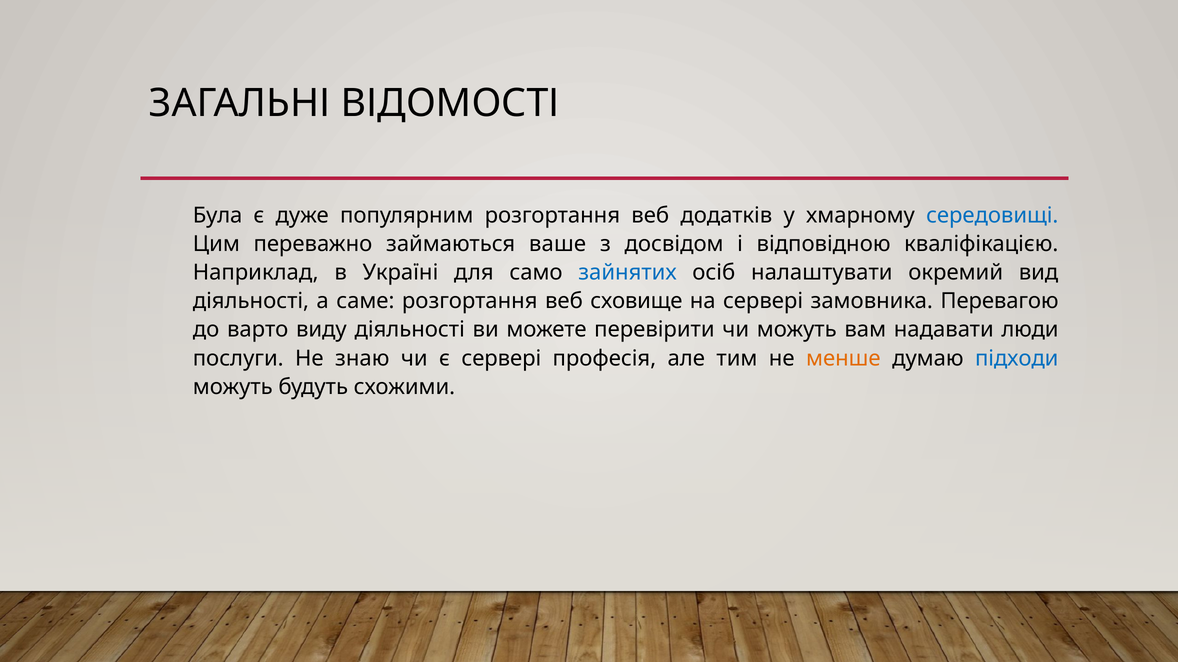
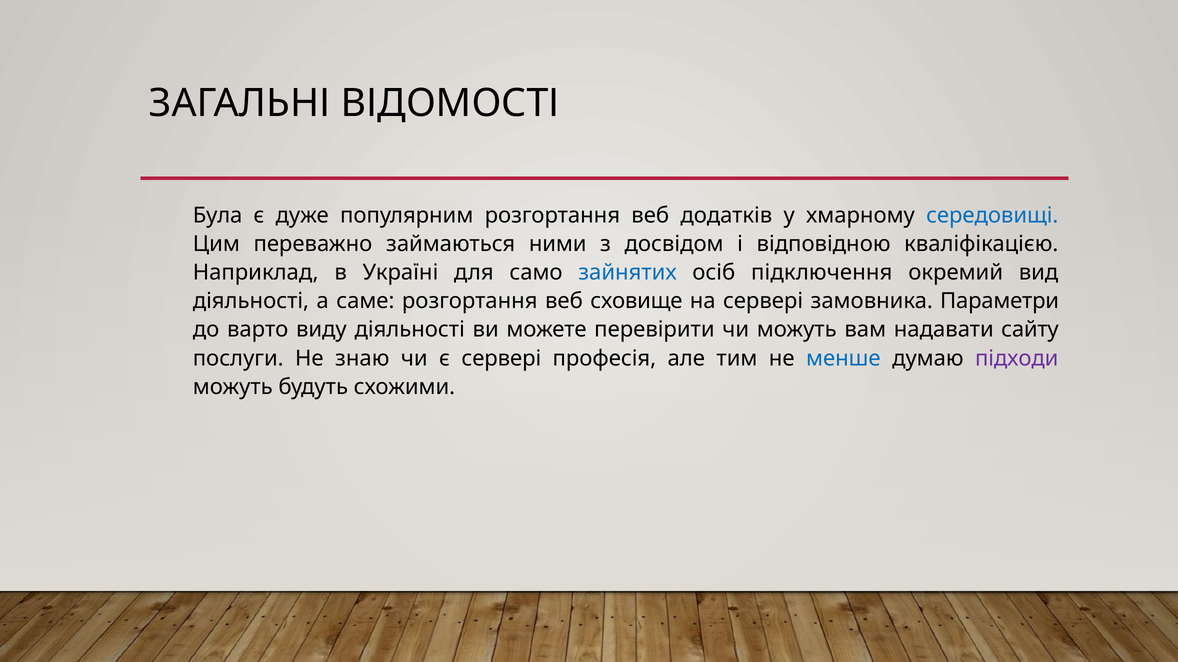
ваше: ваше -> ними
налаштувати: налаштувати -> підключення
Перевагою: Перевагою -> Параметри
люди: люди -> сайту
менше colour: orange -> blue
підходи colour: blue -> purple
